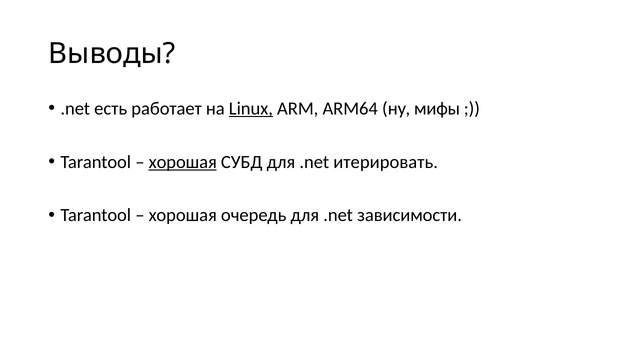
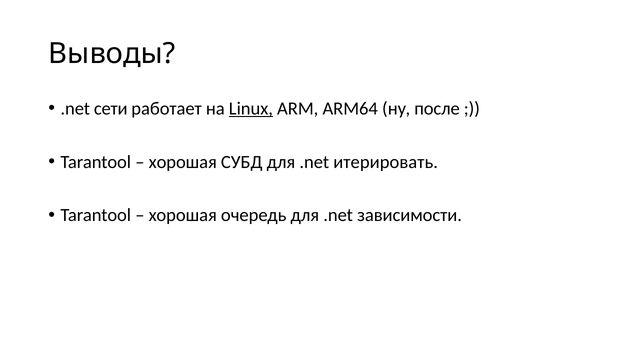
есть: есть -> сети
мифы: мифы -> после
хорошая at (183, 162) underline: present -> none
